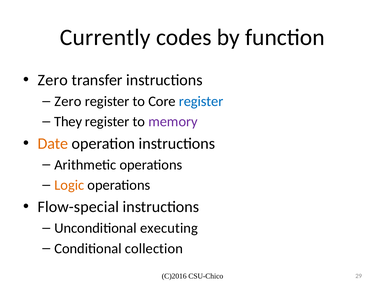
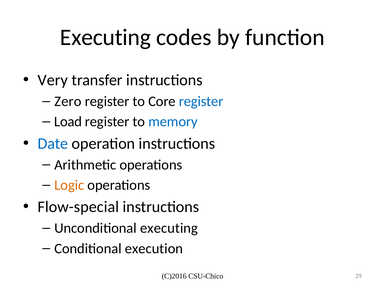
Currently at (105, 37): Currently -> Executing
Zero at (53, 80): Zero -> Very
They: They -> Load
memory colour: purple -> blue
Date colour: orange -> blue
collection: collection -> execution
